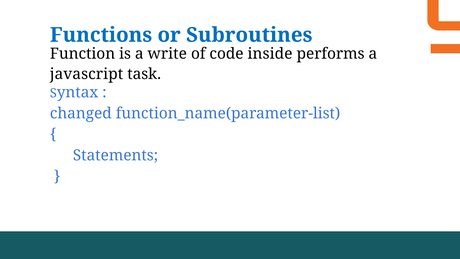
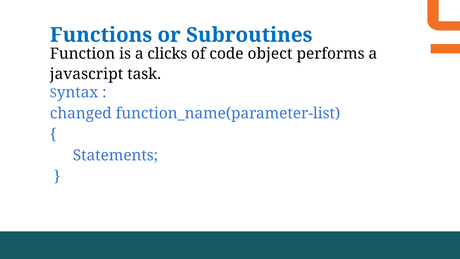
write: write -> clicks
inside: inside -> object
